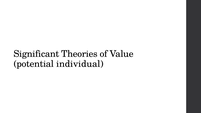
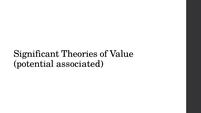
individual: individual -> associated
